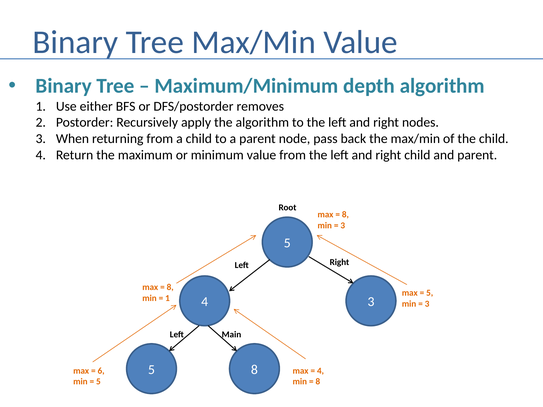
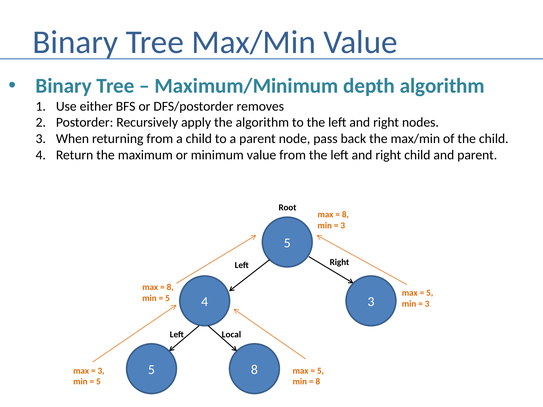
1 at (168, 298): 1 -> 5
Main: Main -> Local
6 at (101, 371): 6 -> 3
4 at (320, 371): 4 -> 5
